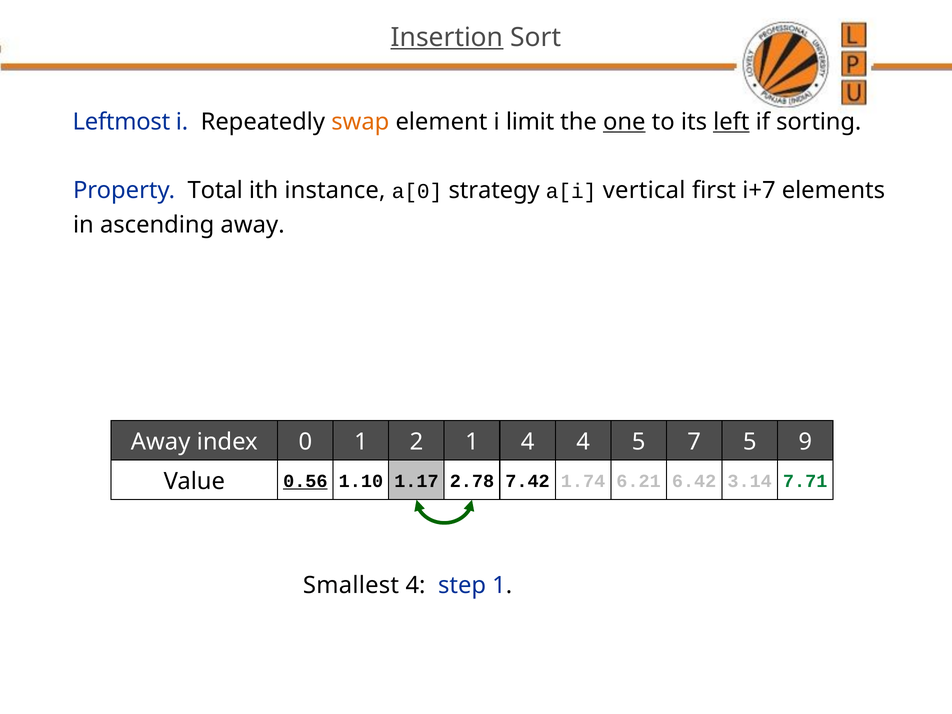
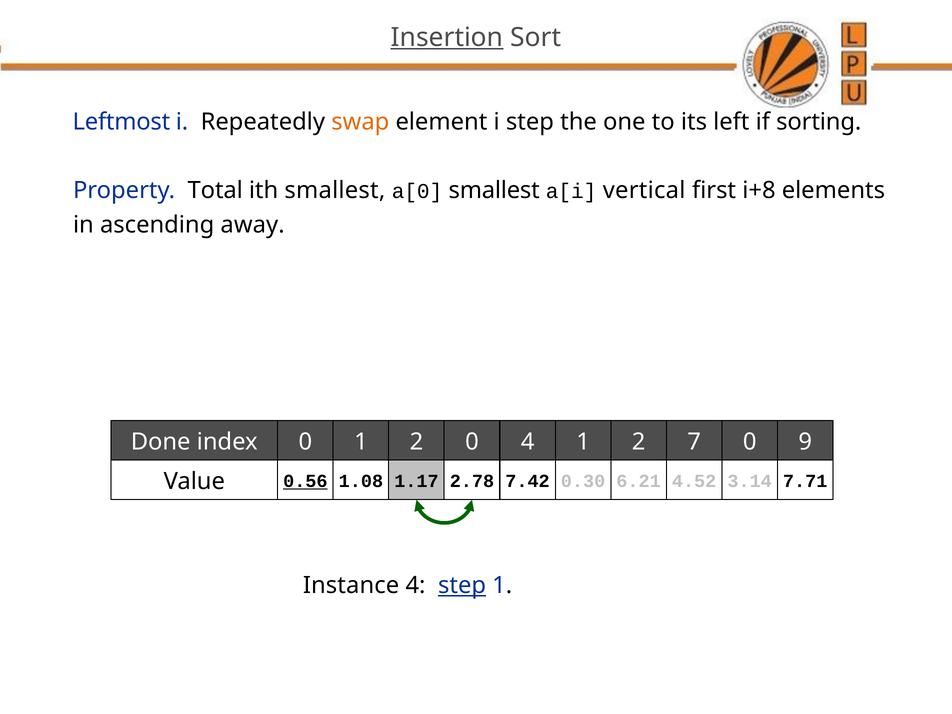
i limit: limit -> step
one underline: present -> none
left underline: present -> none
ith instance: instance -> smallest
a[0 strategy: strategy -> smallest
i+7: i+7 -> i+8
Away at (161, 442): Away -> Done
2 1: 1 -> 0
4 4: 4 -> 1
index 5: 5 -> 2
0 1 5: 5 -> 0
1.10: 1.10 -> 1.08
1.74: 1.74 -> 0.30
7.71 colour: green -> black
6.42: 6.42 -> 4.52
Smallest: Smallest -> Instance
step at (462, 585) underline: none -> present
